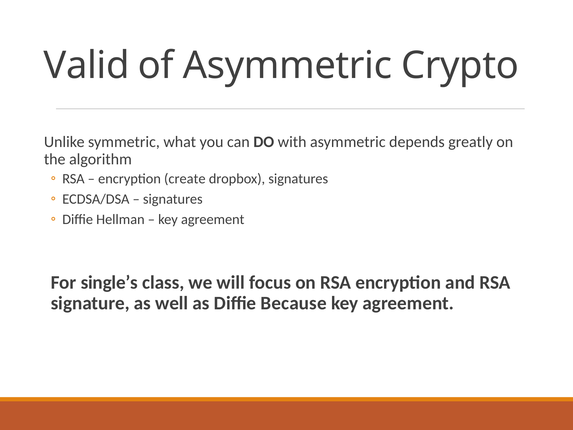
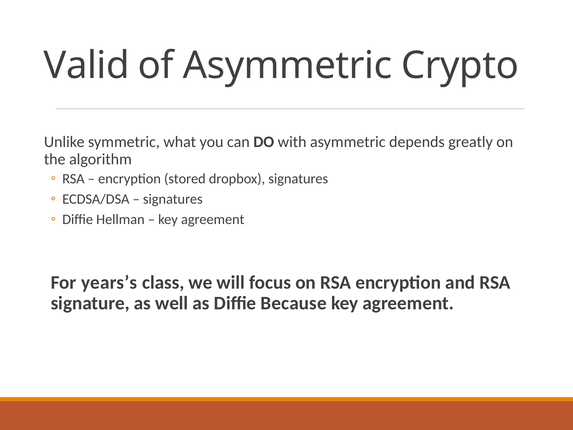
create: create -> stored
single’s: single’s -> years’s
